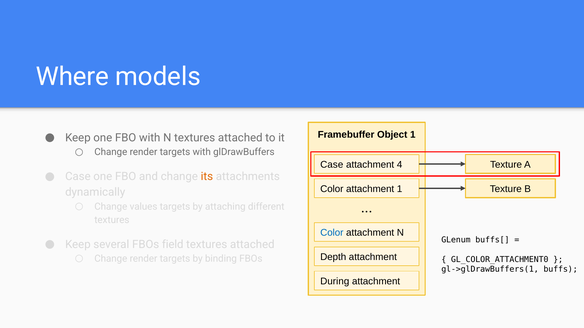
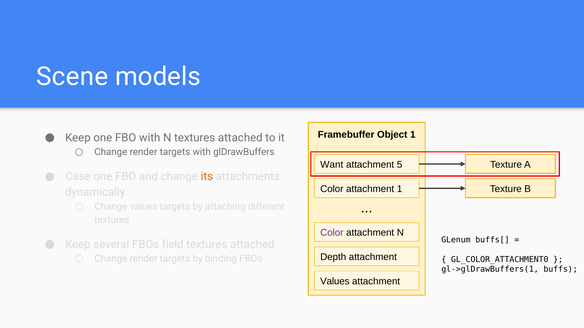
Where: Where -> Scene
Case at (332, 165): Case -> Want
4: 4 -> 5
Color at (332, 233) colour: blue -> purple
During at (335, 282): During -> Values
